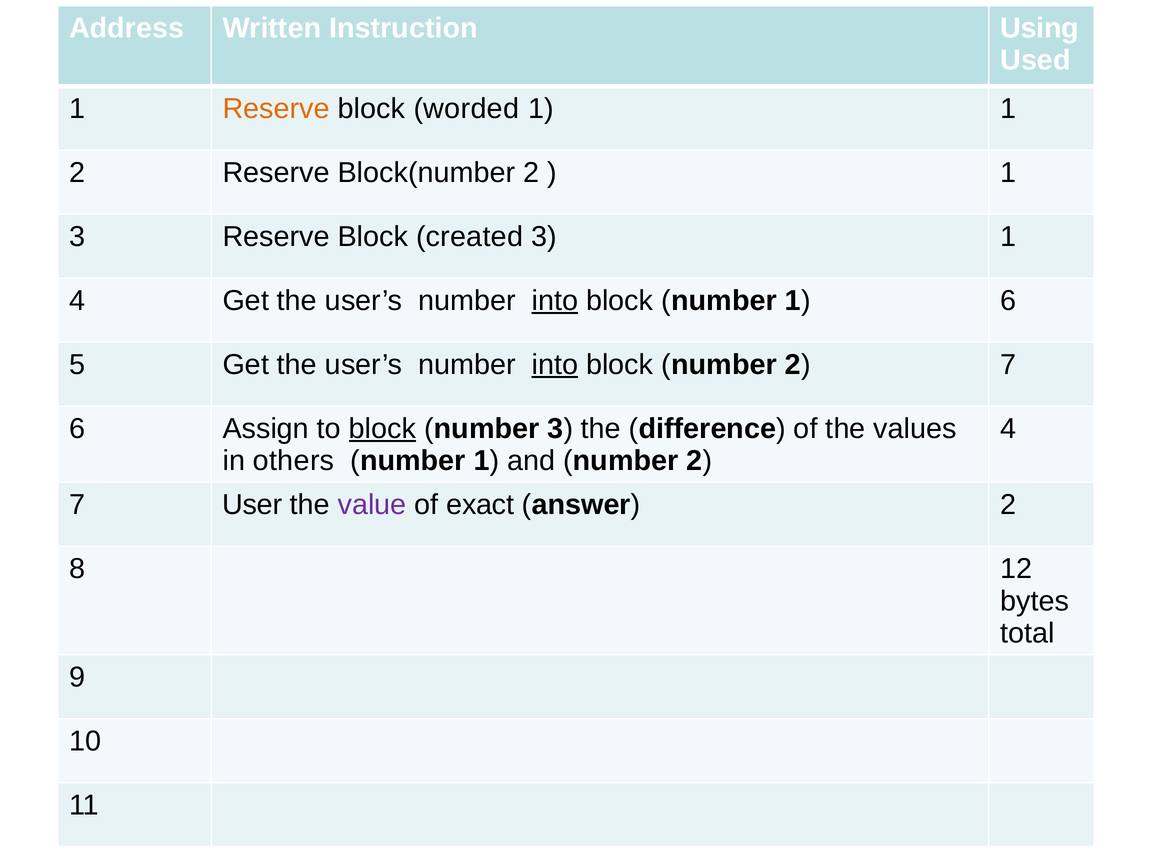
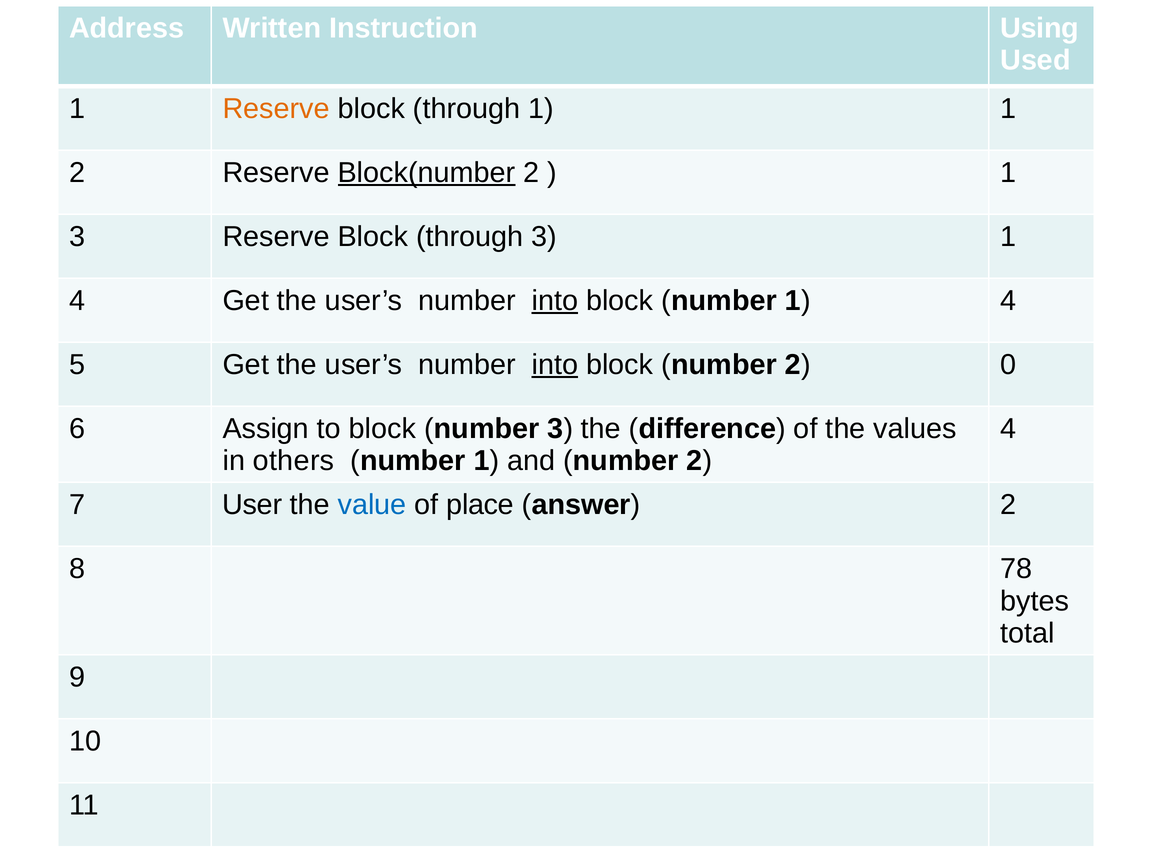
worded at (466, 109): worded -> through
Block(number underline: none -> present
3 Reserve Block created: created -> through
number 1 6: 6 -> 4
2 7: 7 -> 0
block at (382, 429) underline: present -> none
value colour: purple -> blue
exact: exact -> place
12: 12 -> 78
